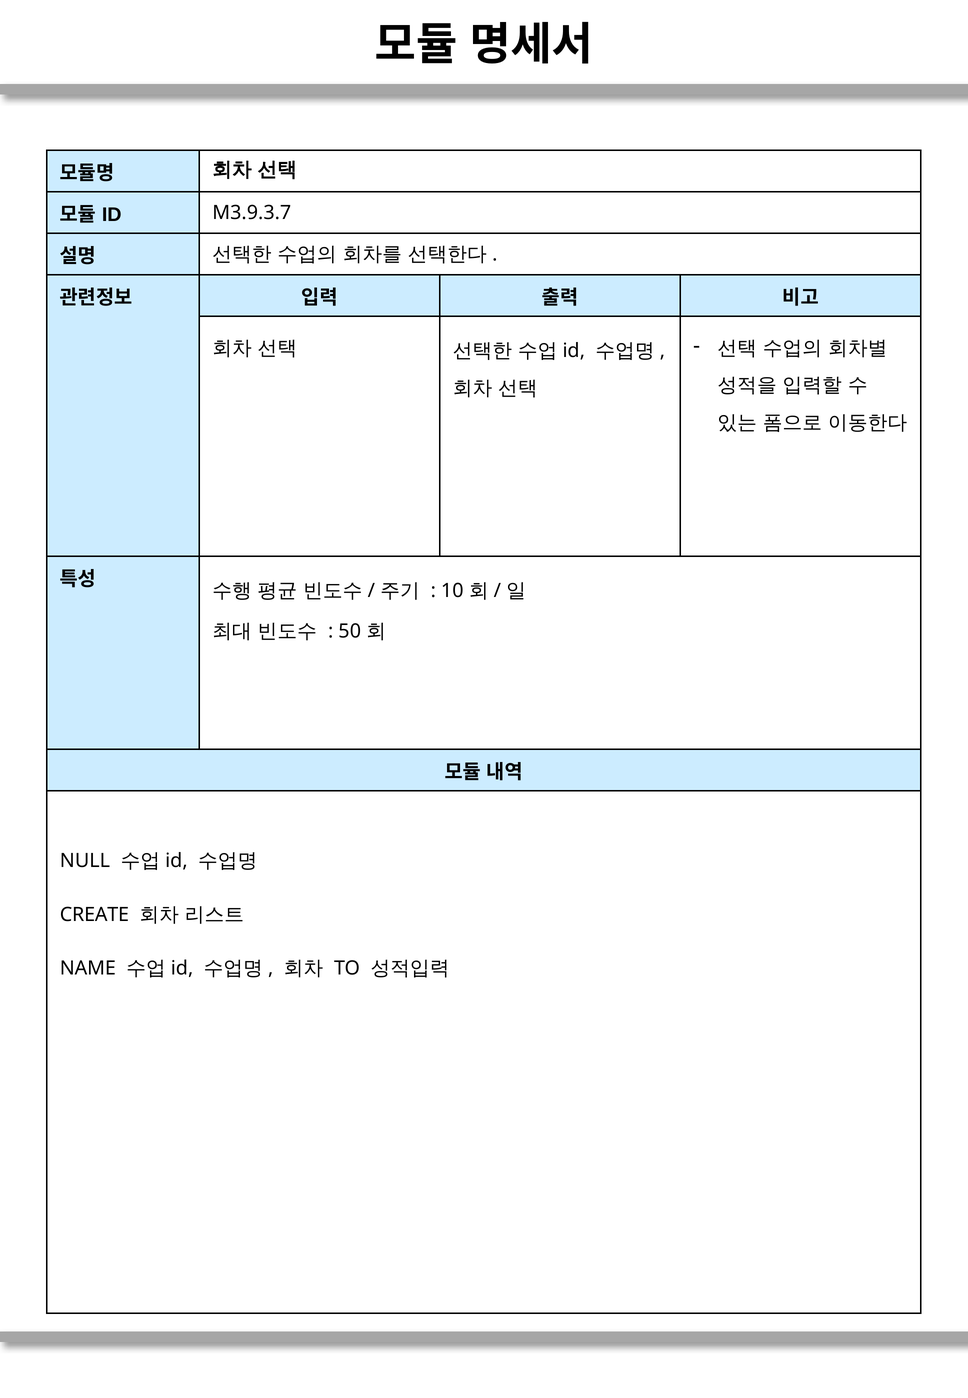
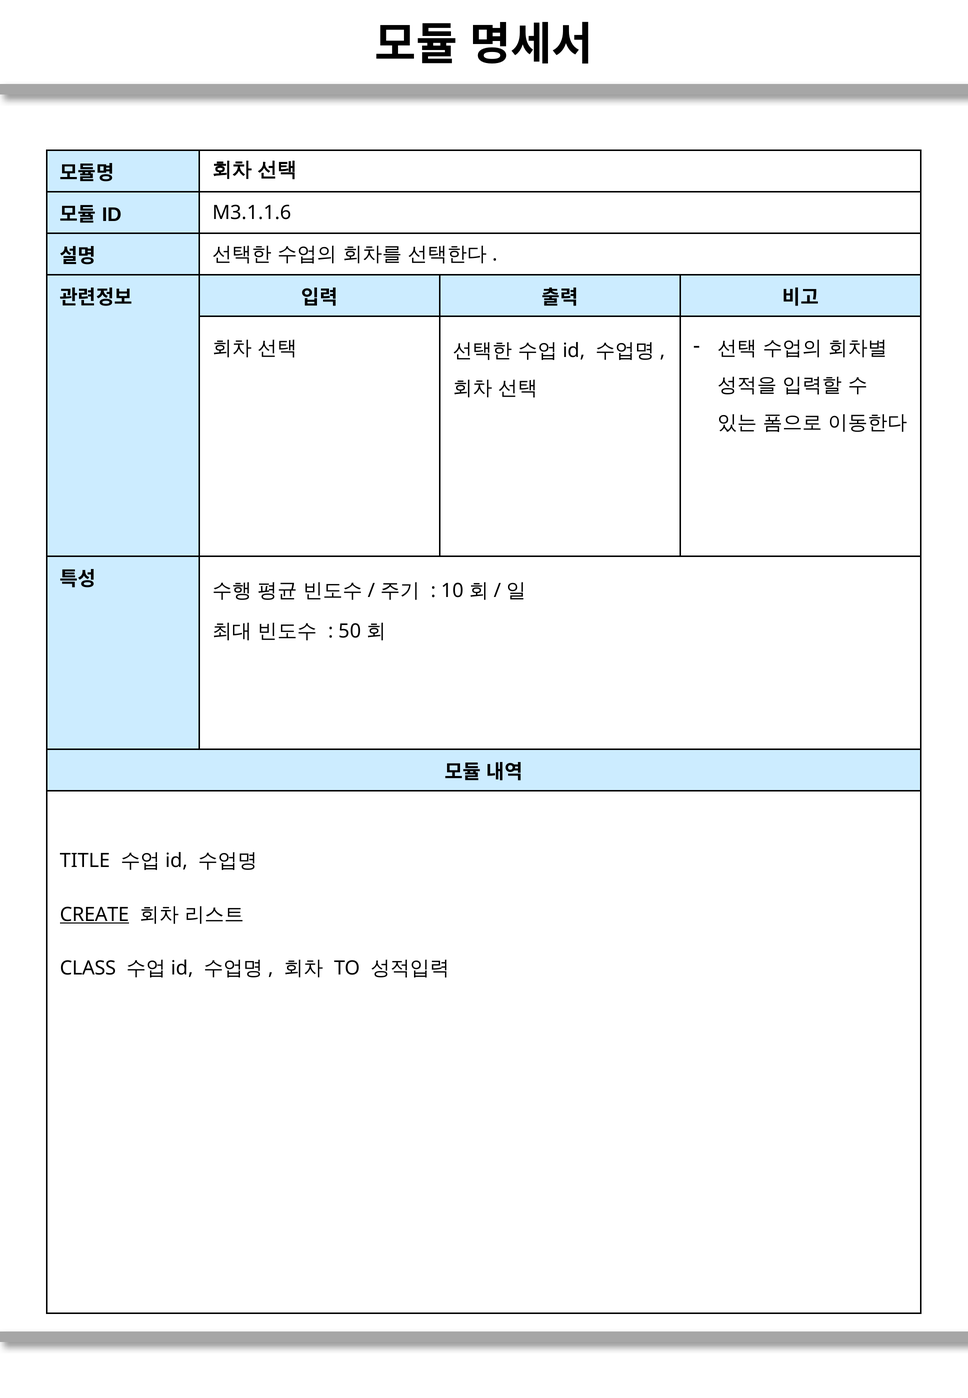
M3.9.3.7: M3.9.3.7 -> M3.1.1.6
NULL: NULL -> TITLE
CREATE underline: none -> present
NAME: NAME -> CLASS
